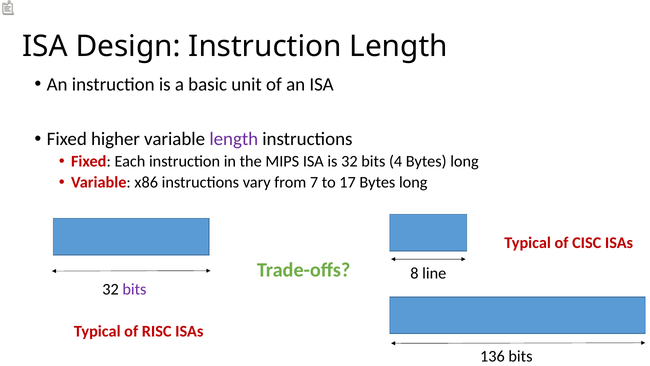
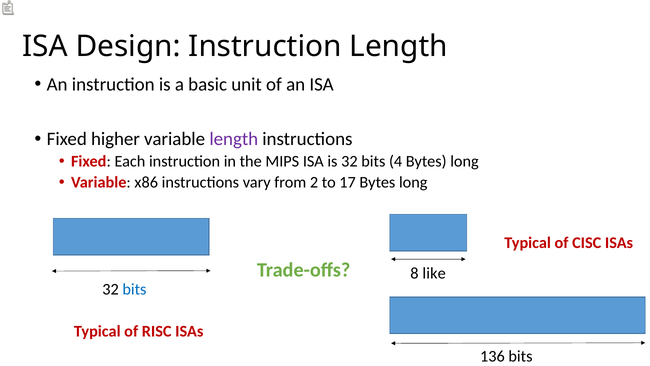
7: 7 -> 2
line: line -> like
bits at (134, 289) colour: purple -> blue
